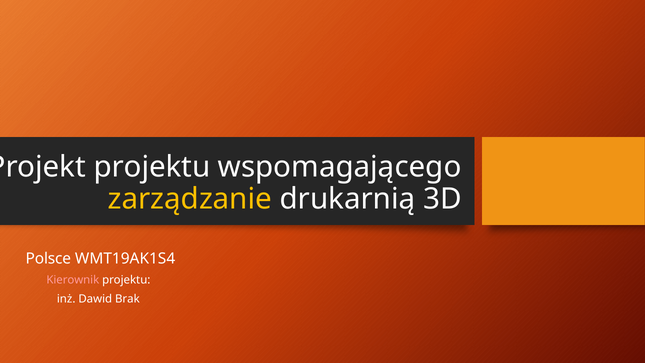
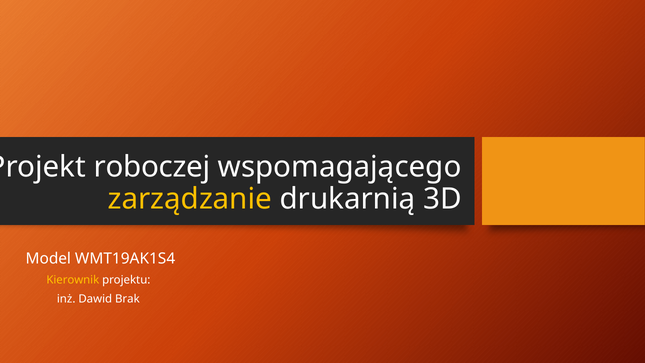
projektu at (152, 167): projektu -> roboczej
Polsce: Polsce -> Model
Kierownik colour: pink -> yellow
